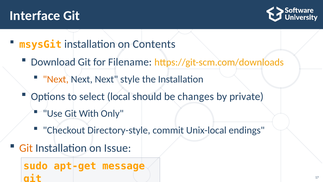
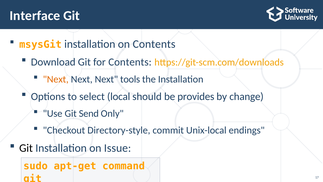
for Filename: Filename -> Contents
style: style -> tools
changes: changes -> provides
private: private -> change
With: With -> Send
Git at (26, 148) colour: orange -> black
message: message -> command
